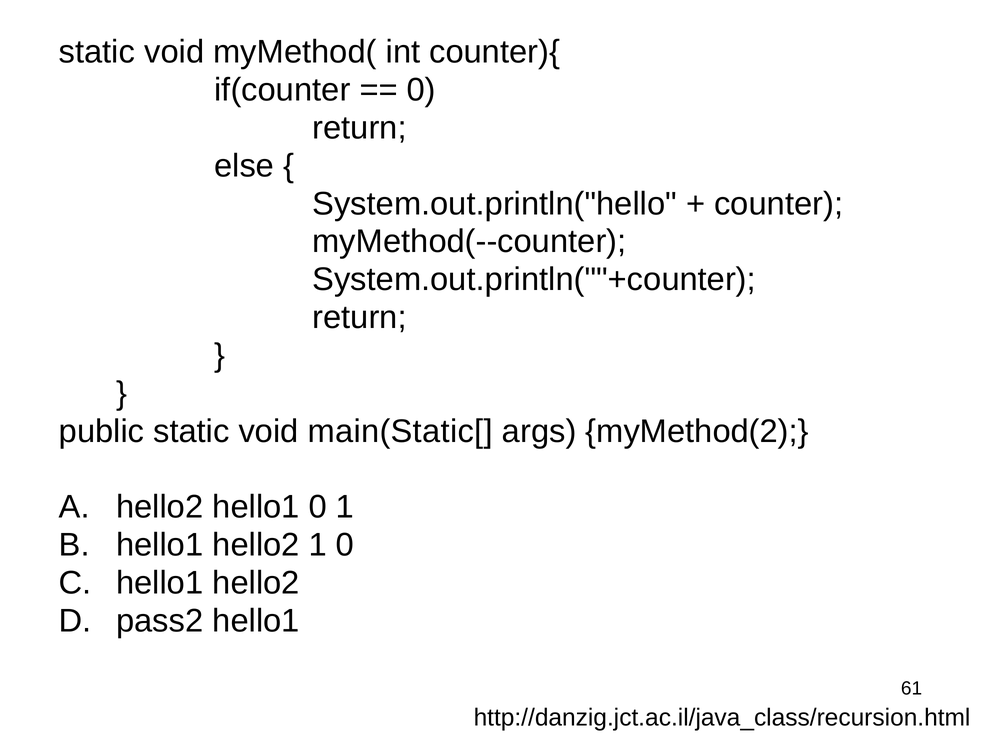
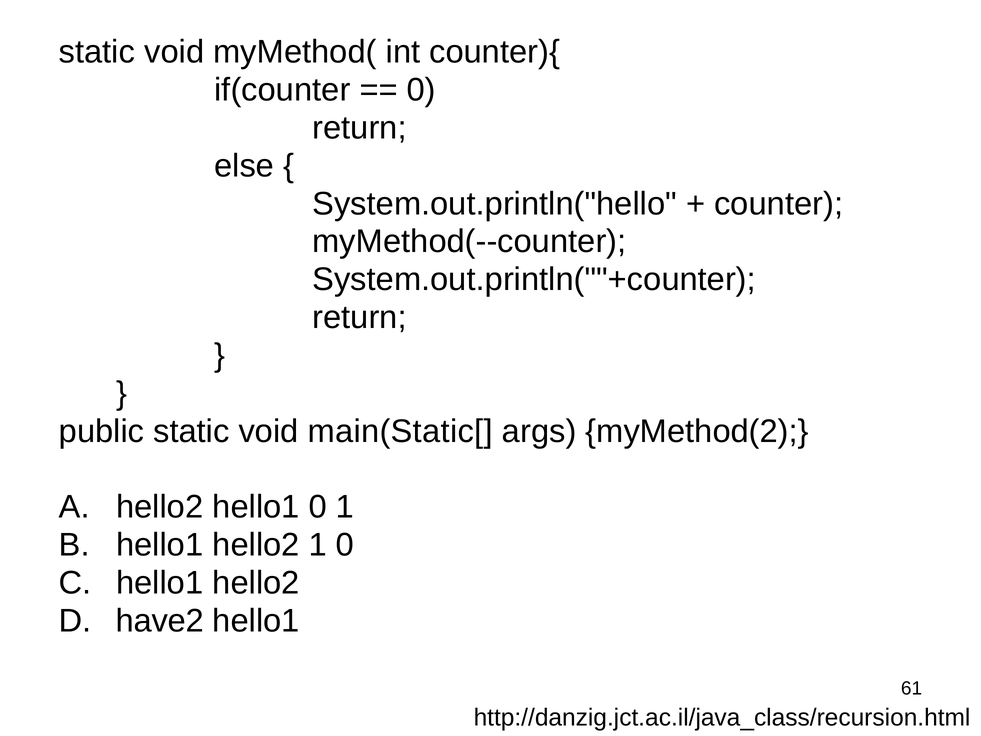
pass2: pass2 -> have2
